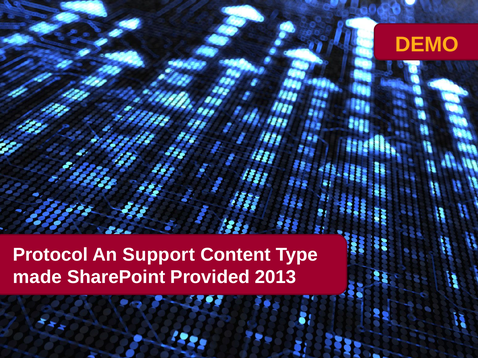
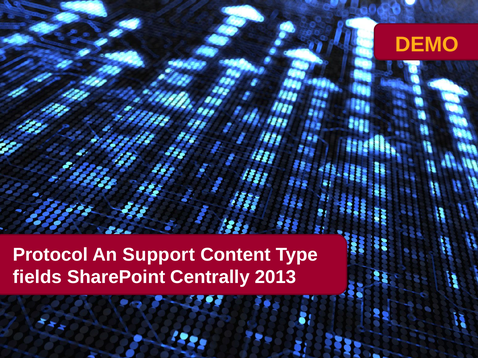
made: made -> fields
Provided: Provided -> Centrally
